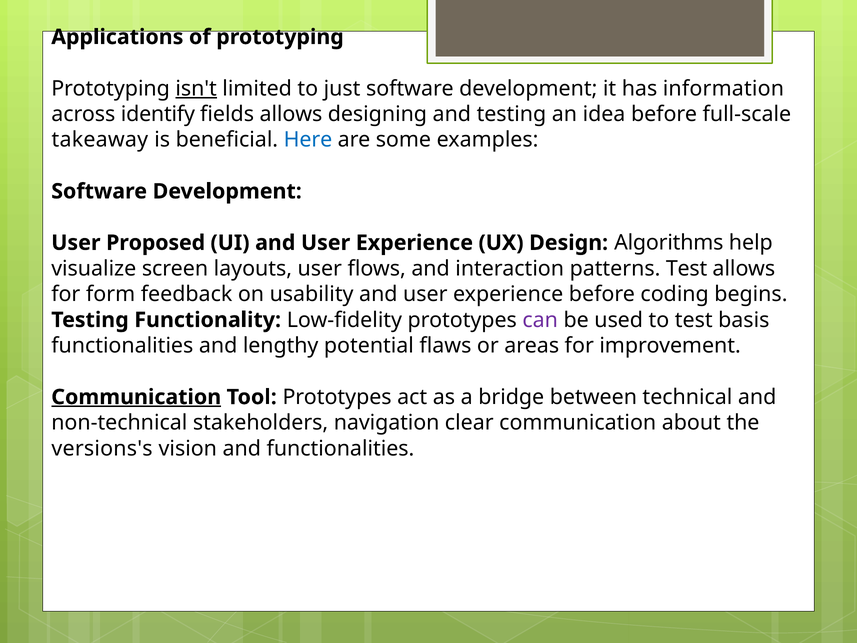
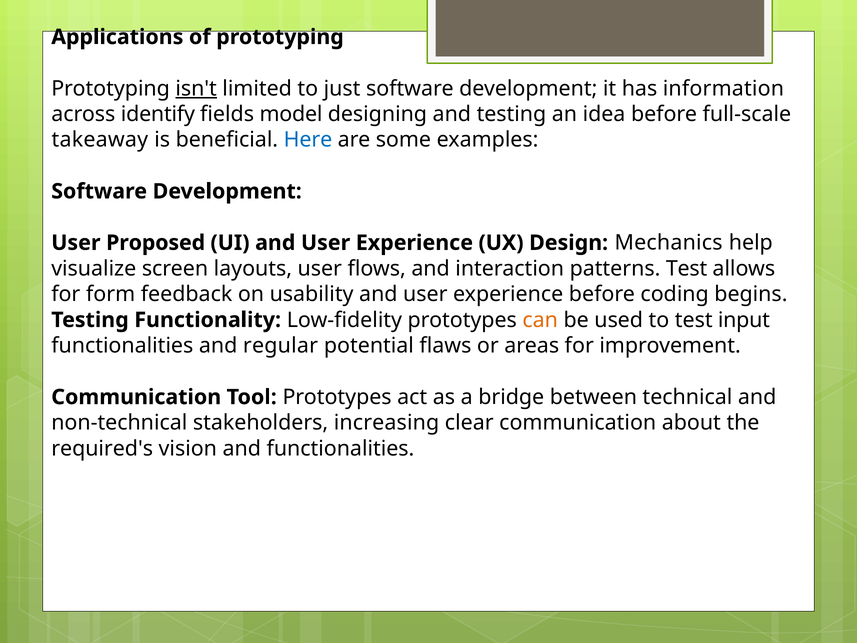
fields allows: allows -> model
Algorithms: Algorithms -> Mechanics
can colour: purple -> orange
basis: basis -> input
lengthy: lengthy -> regular
Communication at (136, 397) underline: present -> none
navigation: navigation -> increasing
versions's: versions's -> required's
